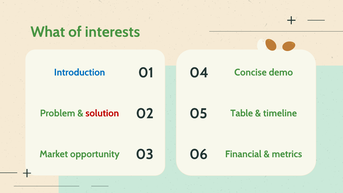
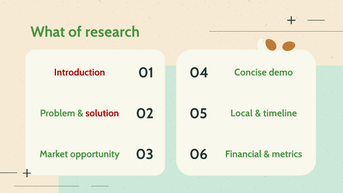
interests: interests -> research
Introduction colour: blue -> red
Table: Table -> Local
